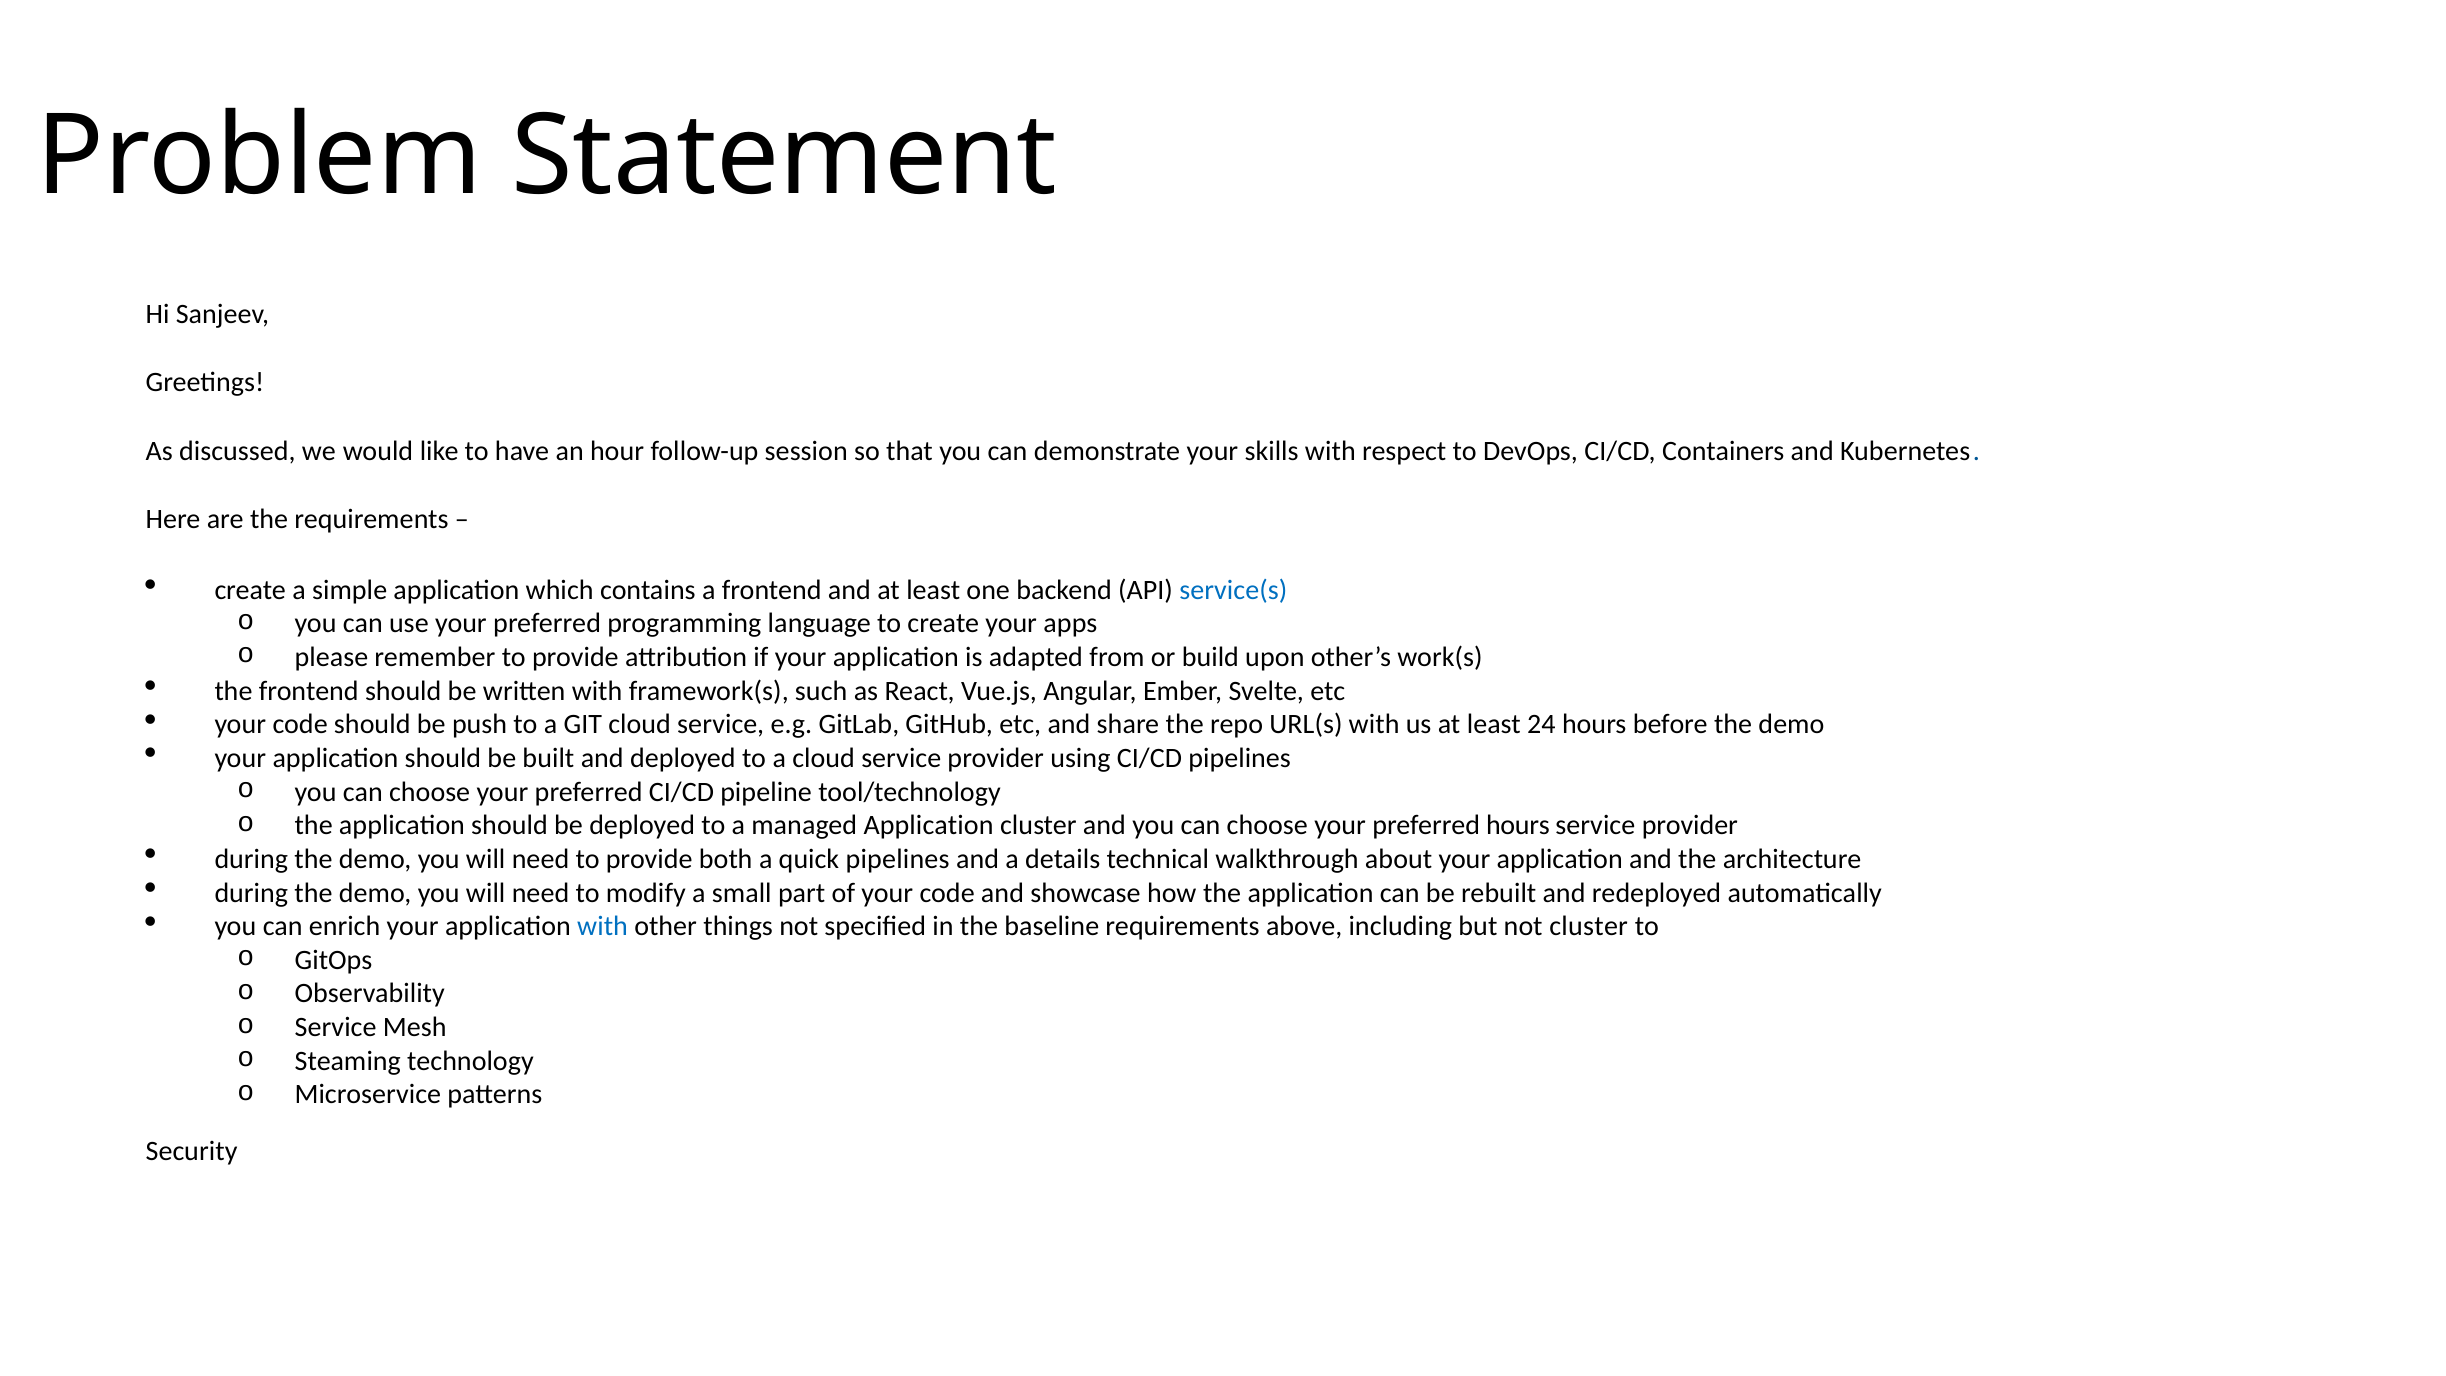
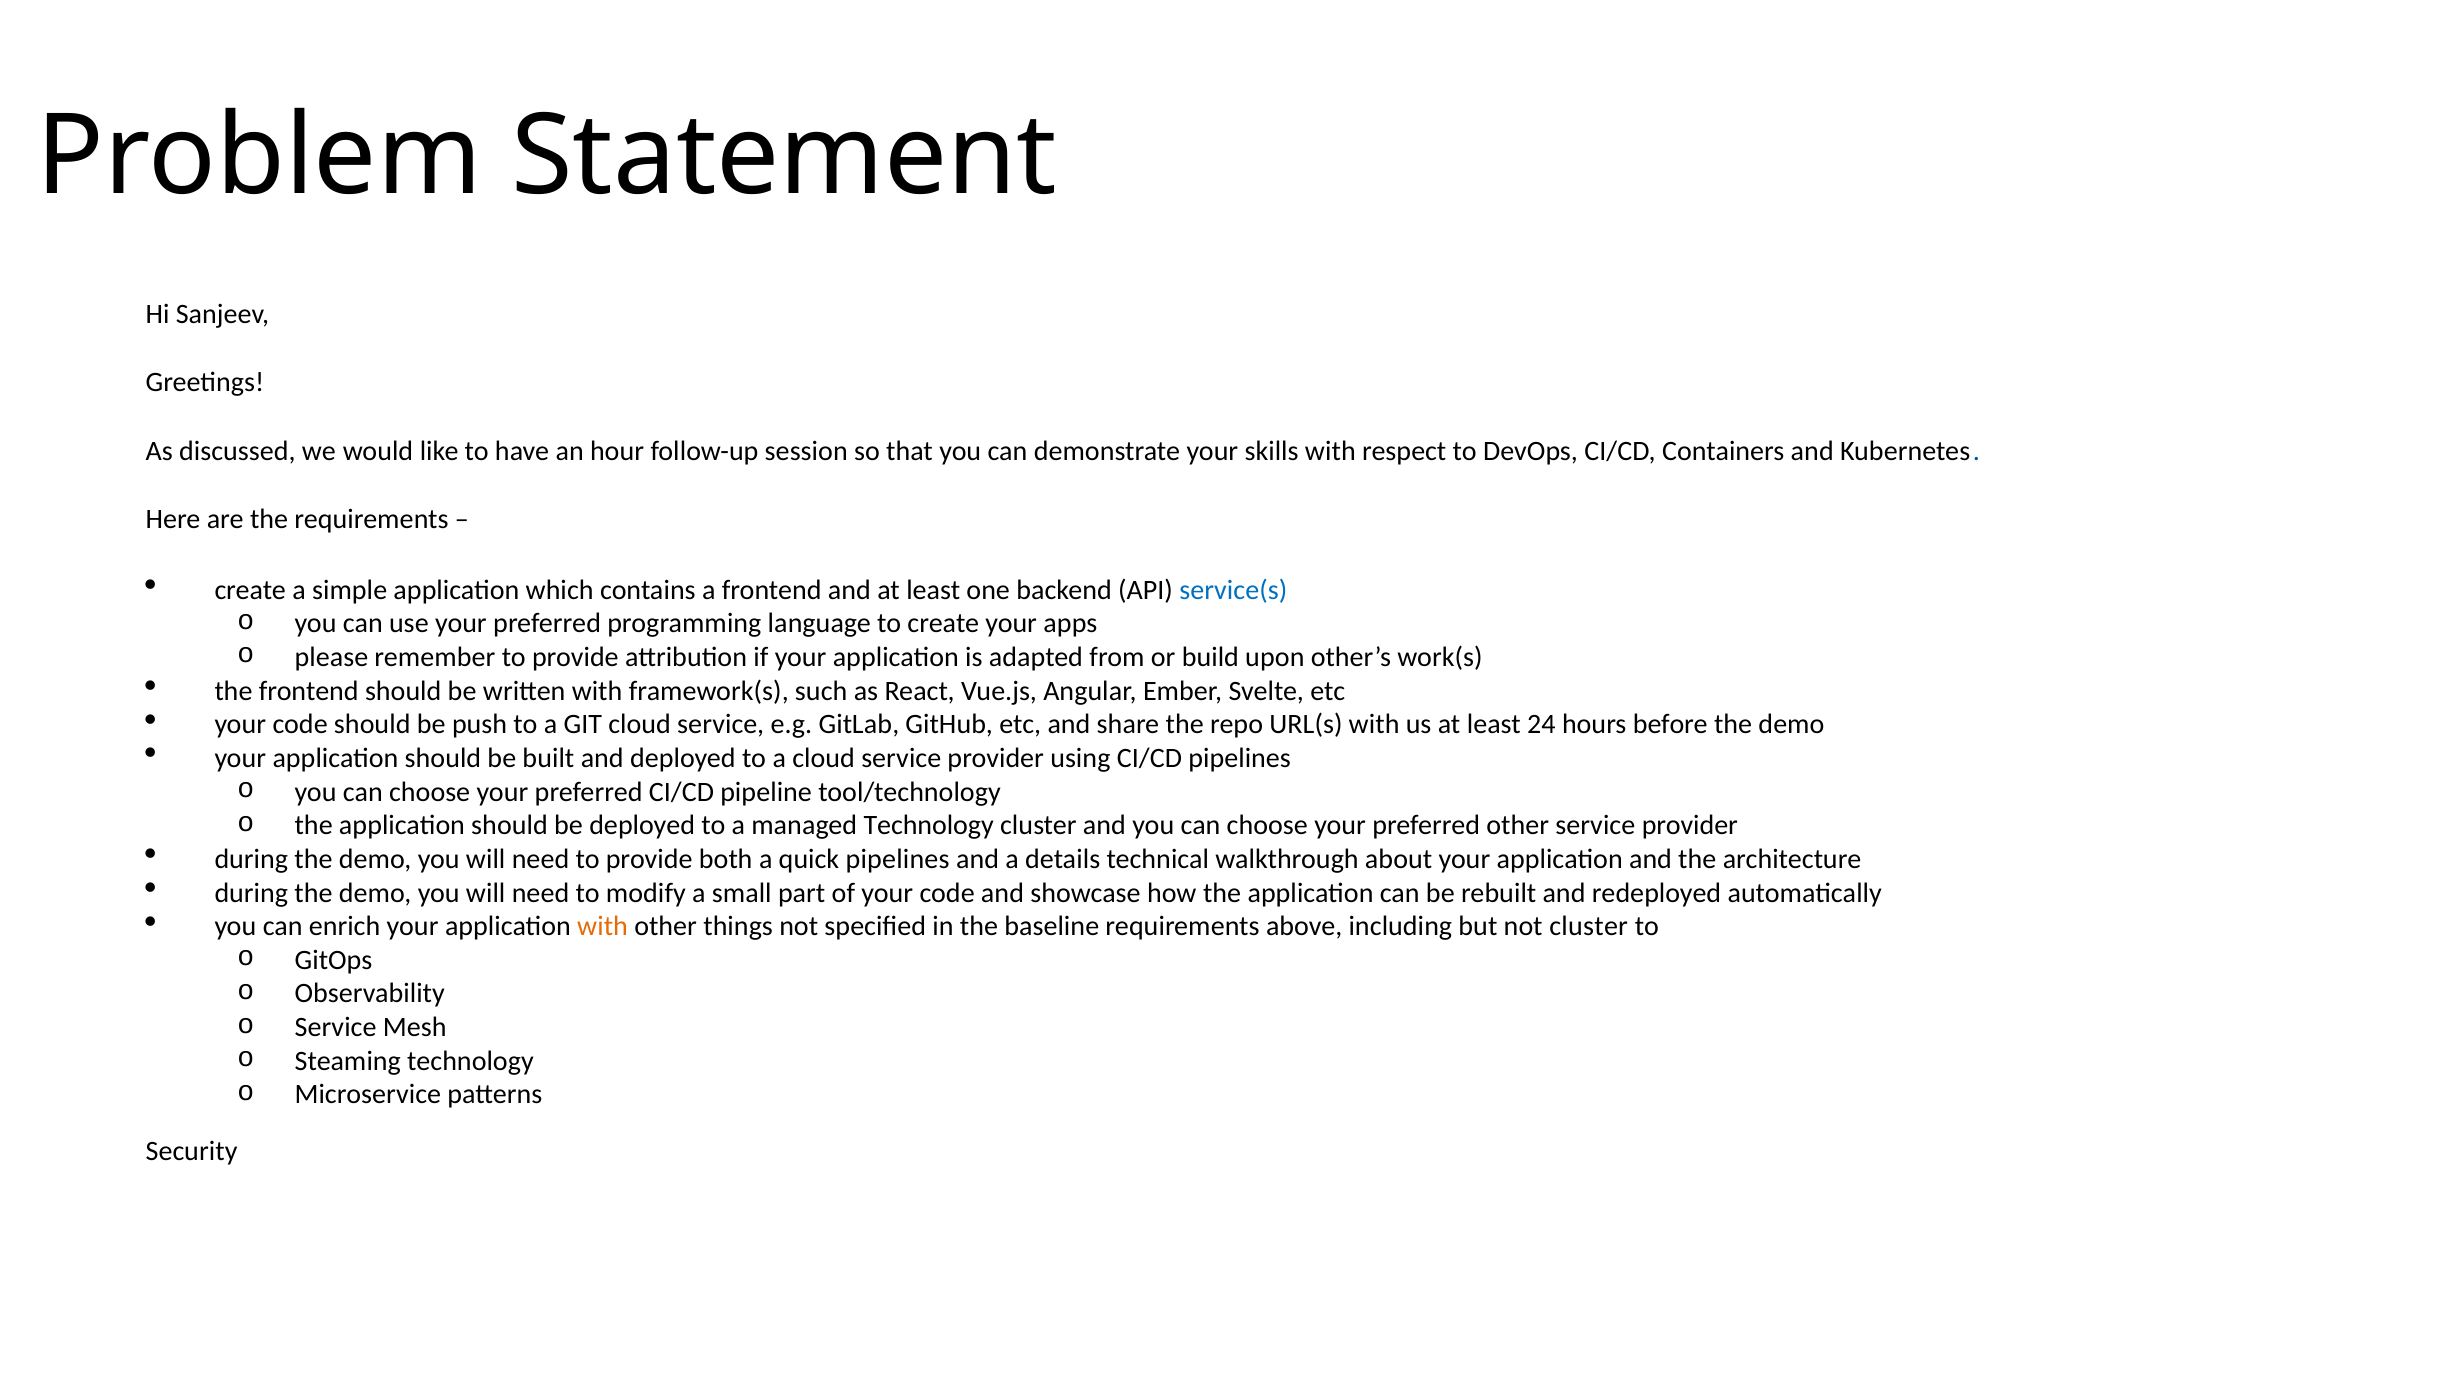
managed Application: Application -> Technology
preferred hours: hours -> other
with at (603, 926) colour: blue -> orange
